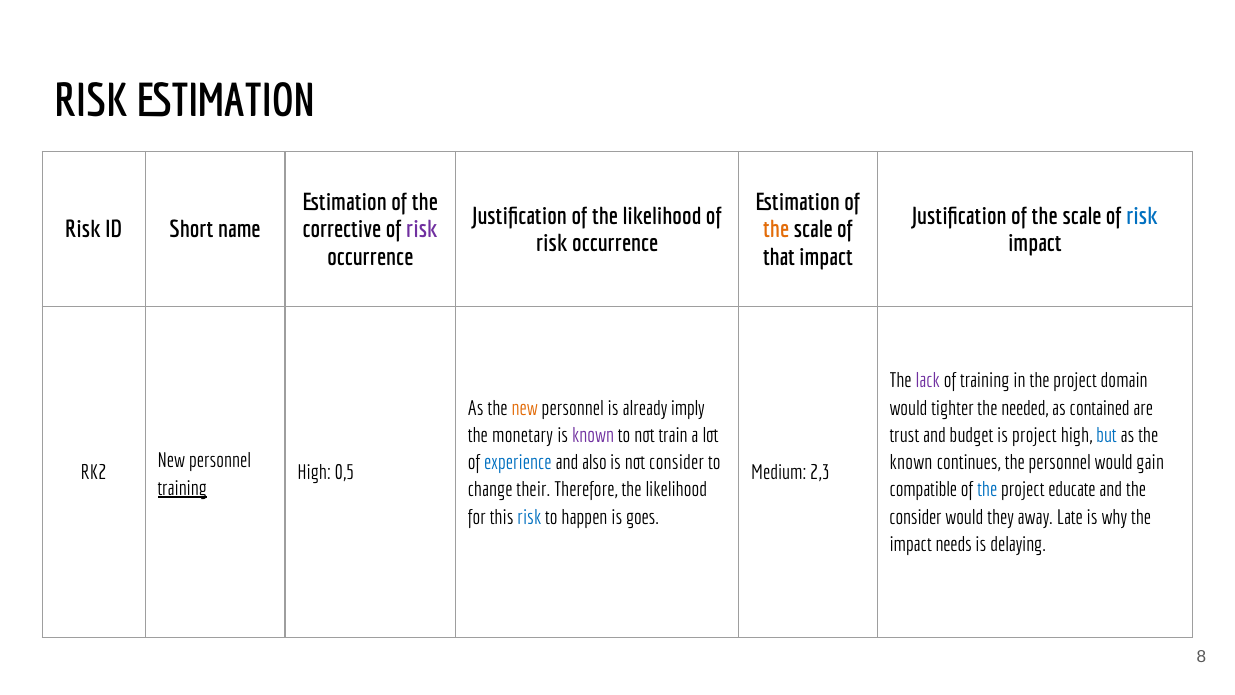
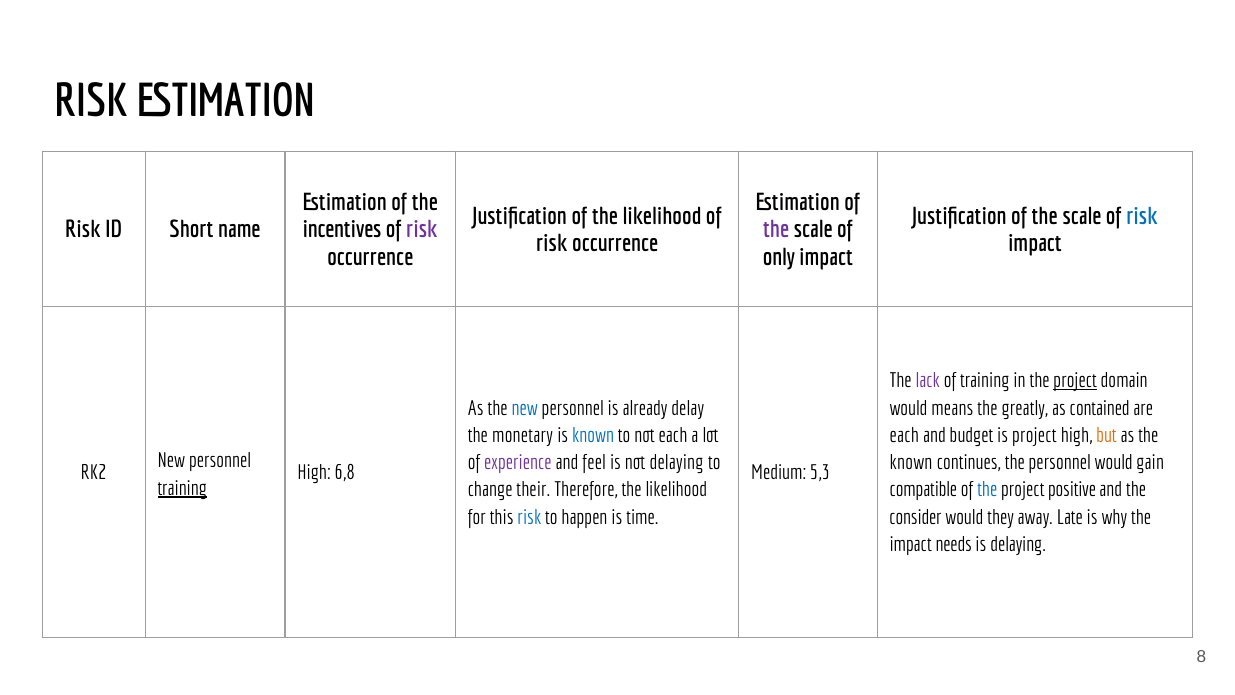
corrective: corrective -> incentives
the at (776, 230) colour: orange -> purple
that: that -> only
project at (1075, 381) underline: none -> present
new at (525, 408) colour: orange -> blue
imply: imply -> delay
tighter: tighter -> means
needed: needed -> greatly
known at (593, 435) colour: purple -> blue
not train: train -> each
trust at (904, 435): trust -> each
but colour: blue -> orange
experience colour: blue -> purple
also: also -> feel
not consider: consider -> delaying
0,5: 0,5 -> 6,8
2,3: 2,3 -> 5,3
educate: educate -> positive
goes: goes -> time
